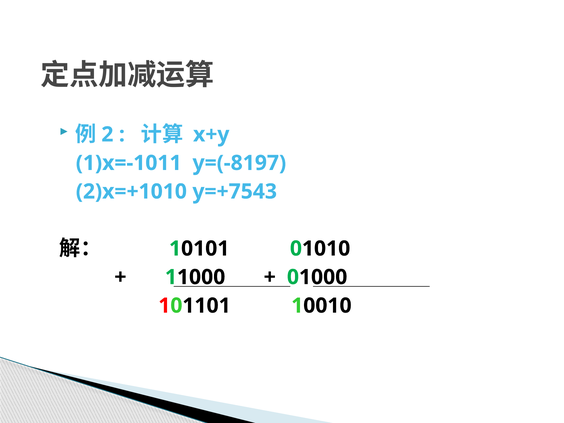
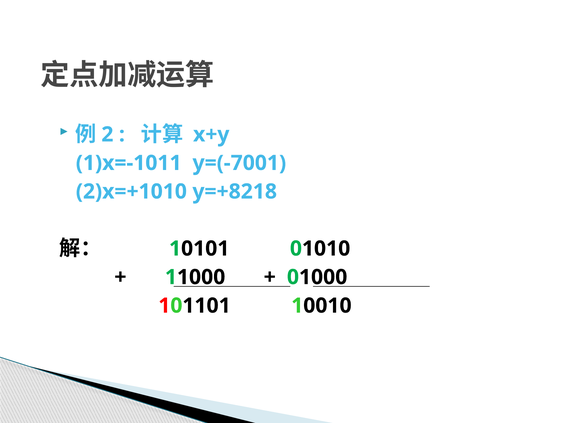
y=(-8197: y=(-8197 -> y=(-7001
y=+7543: y=+7543 -> y=+8218
